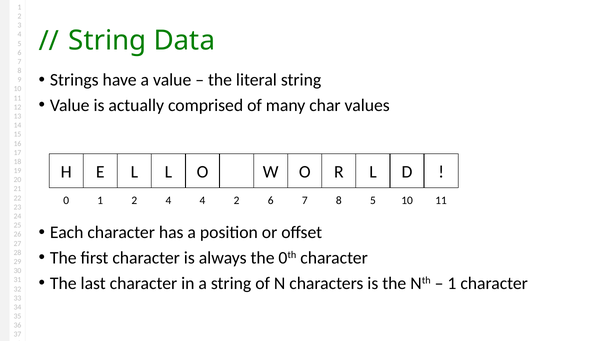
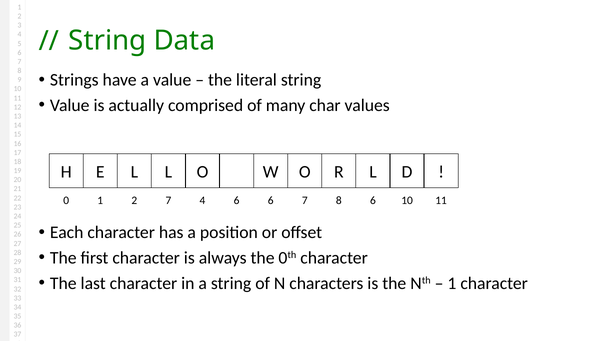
2 4: 4 -> 7
4 2: 2 -> 6
8 5: 5 -> 6
